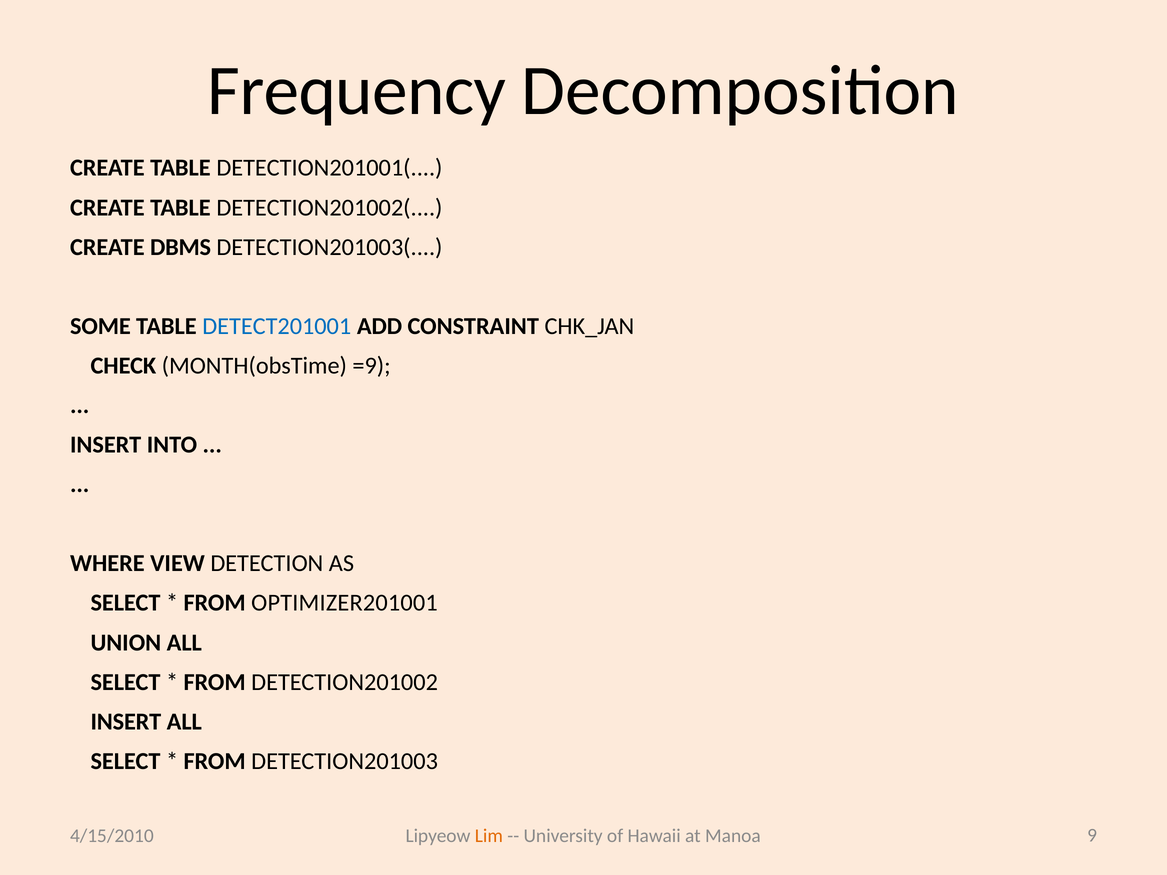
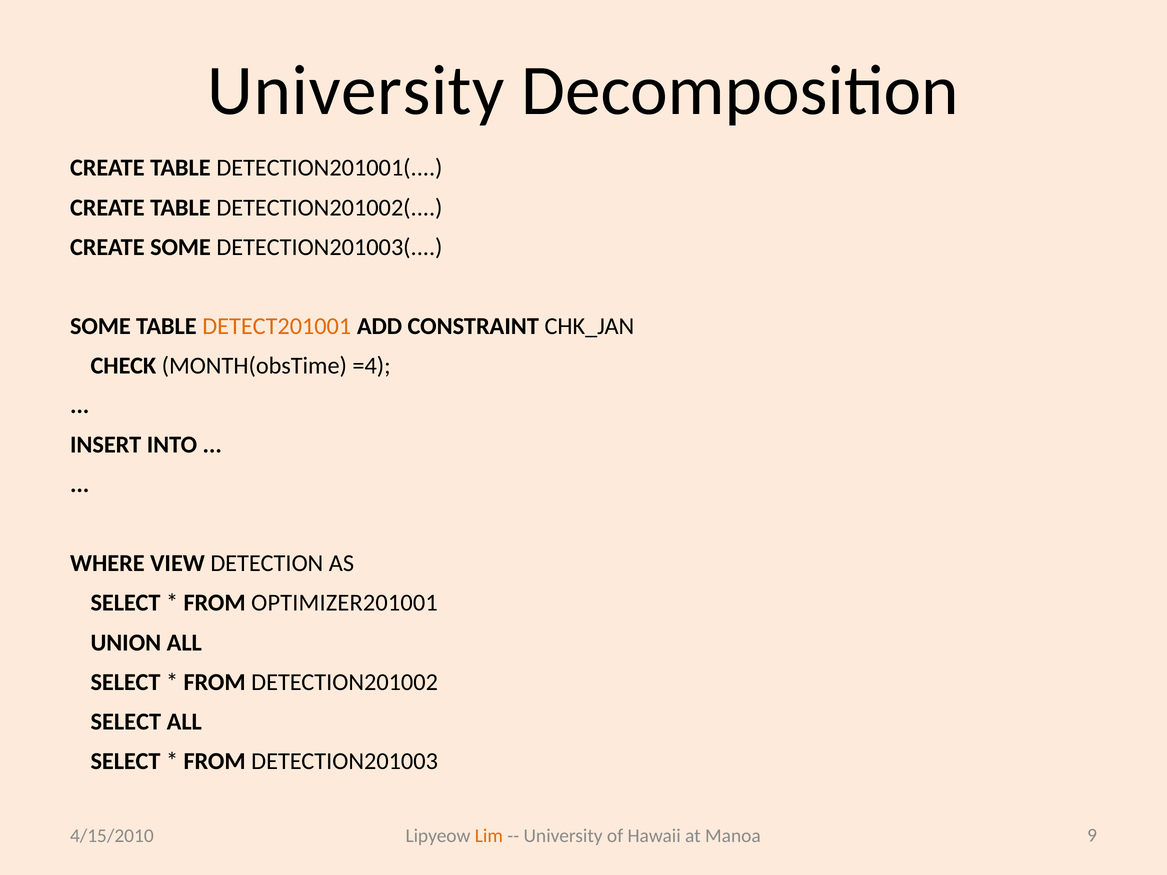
Frequency at (357, 91): Frequency -> University
CREATE DBMS: DBMS -> SOME
DETECT201001 colour: blue -> orange
=9: =9 -> =4
INSERT at (126, 722): INSERT -> SELECT
